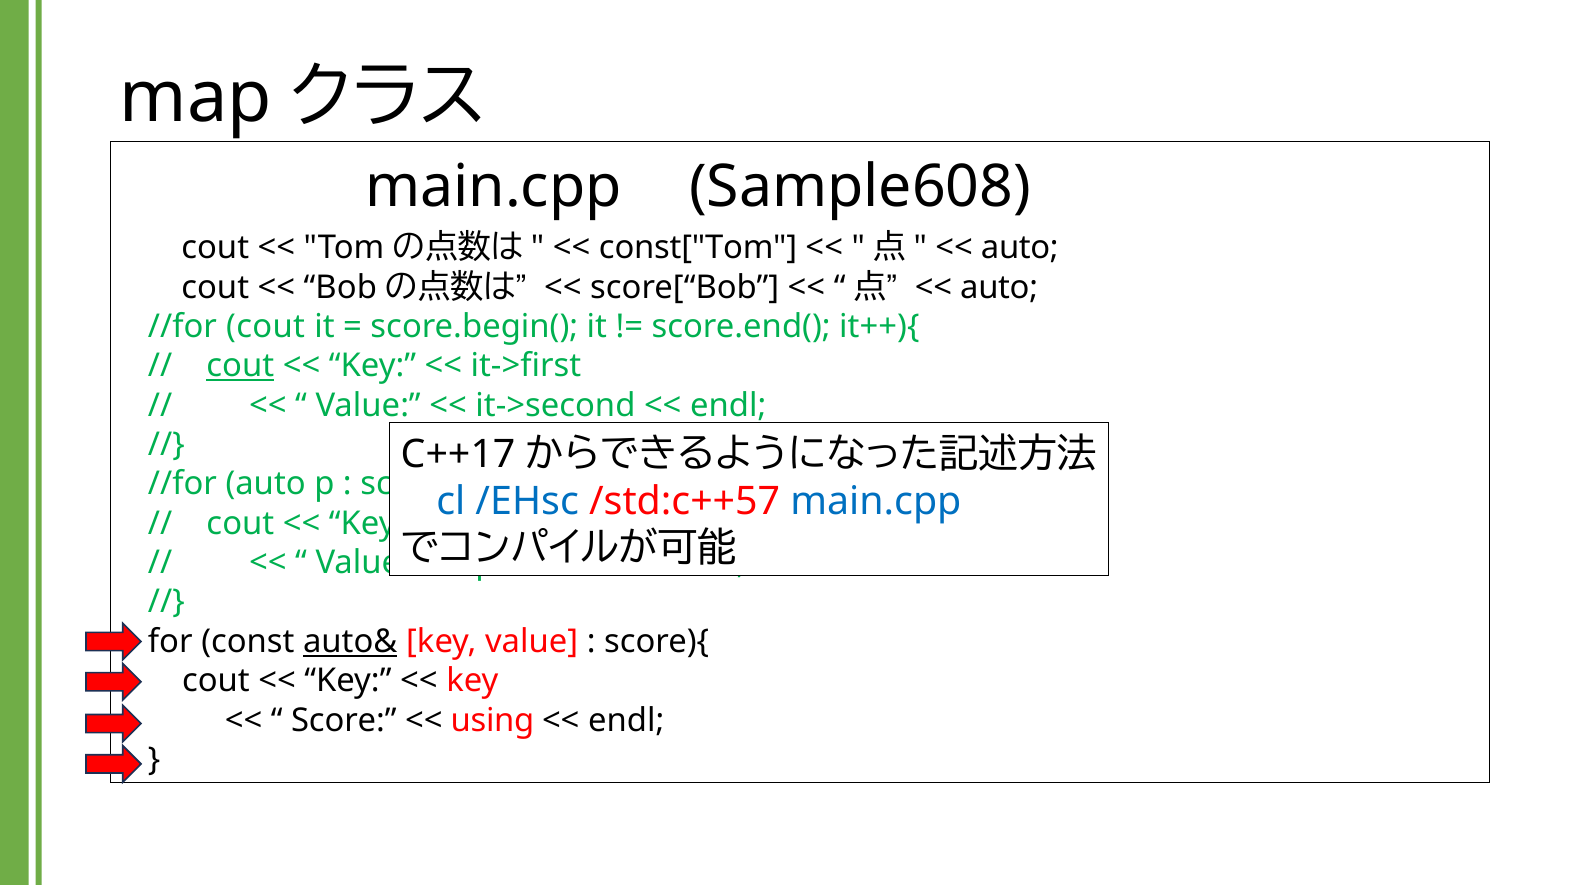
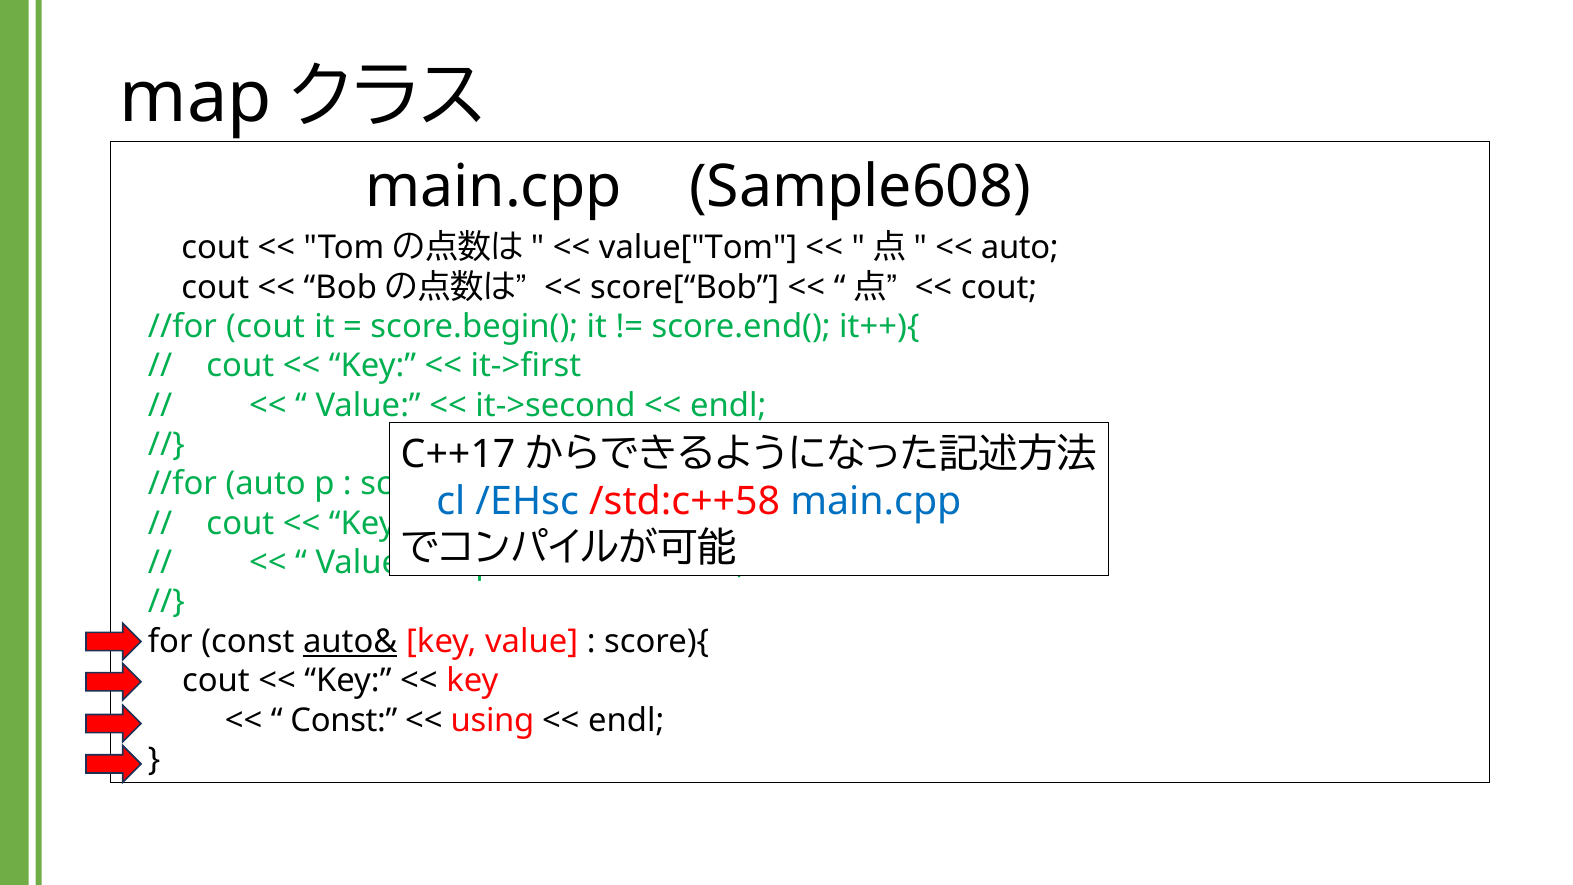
const["Tom: const["Tom -> value["Tom
auto at (999, 287): auto -> cout
cout at (240, 366) underline: present -> none
/std:c++57: /std:c++57 -> /std:c++58
Score at (344, 720): Score -> Const
